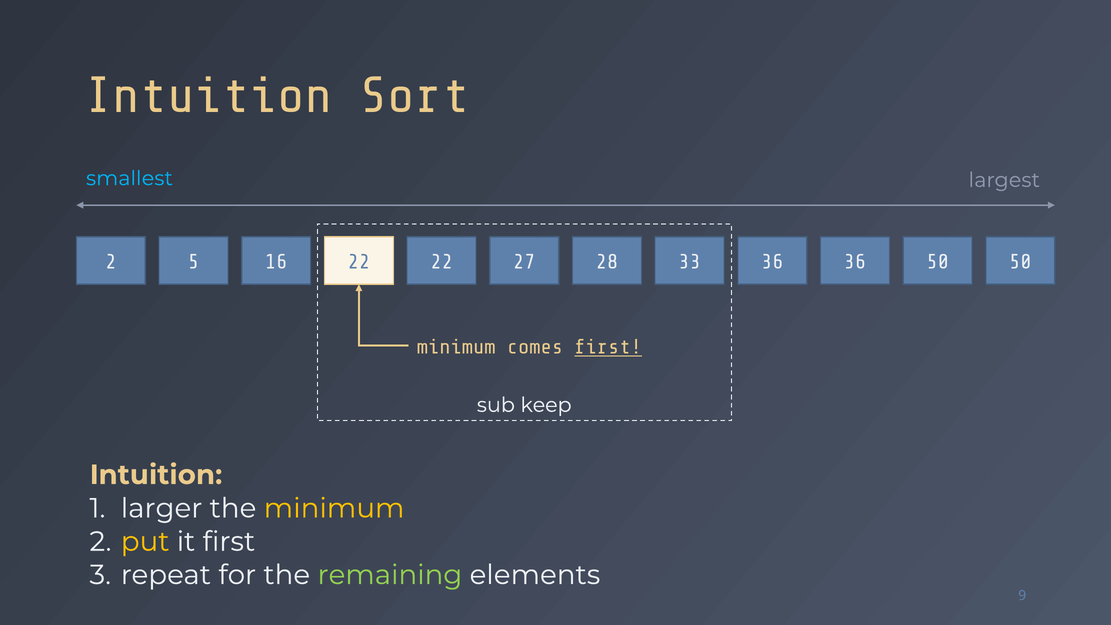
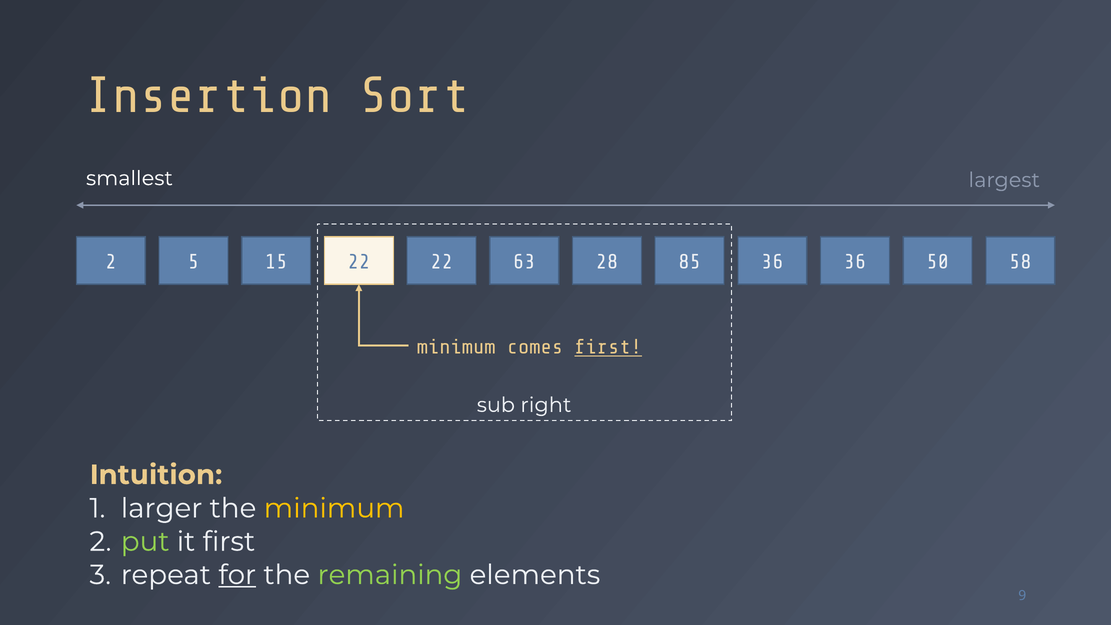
Intuition at (208, 96): Intuition -> Insertion
smallest colour: light blue -> white
16: 16 -> 15
27: 27 -> 63
33: 33 -> 85
50 50: 50 -> 58
keep: keep -> right
put colour: yellow -> light green
for underline: none -> present
